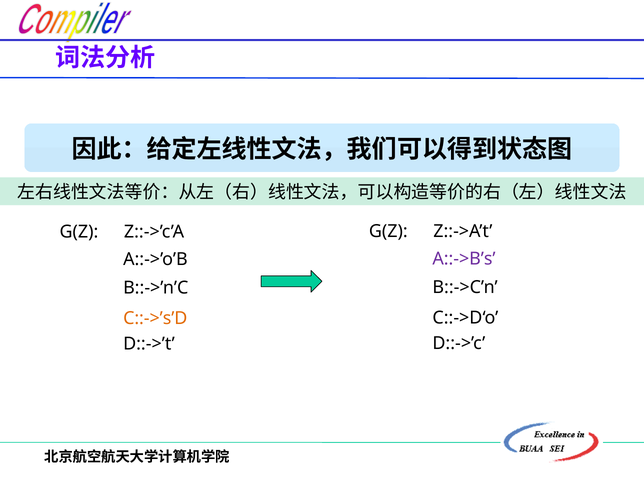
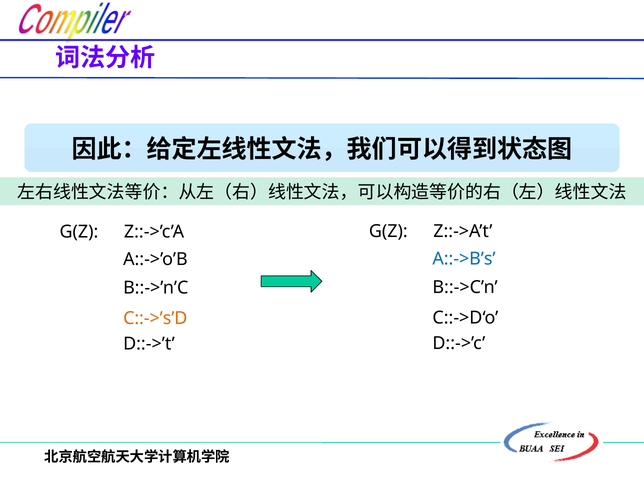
A::->B’s colour: purple -> blue
